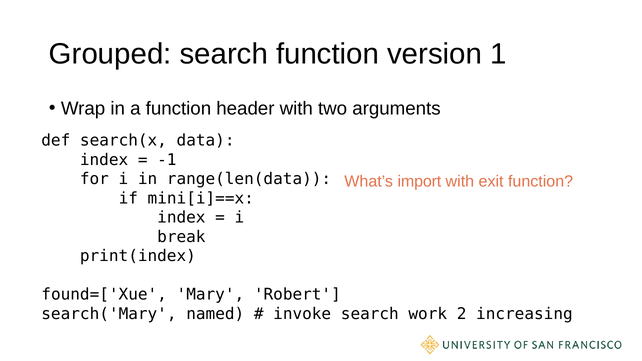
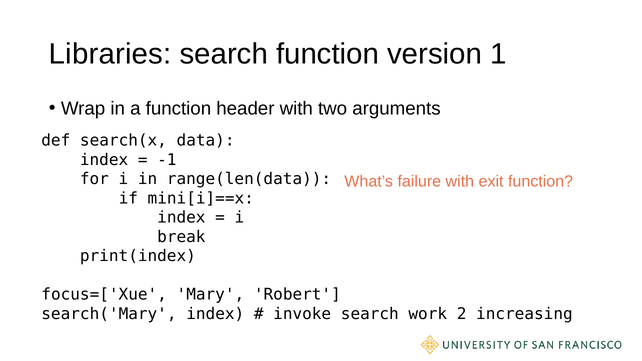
Grouped: Grouped -> Libraries
import: import -> failure
found=['Xue: found=['Xue -> focus=['Xue
search('Mary named: named -> index
